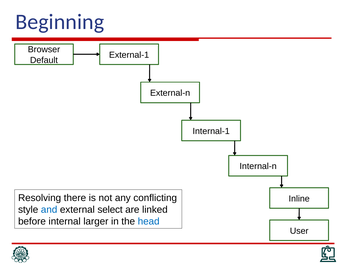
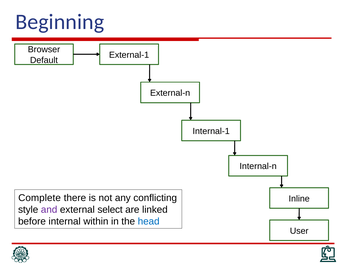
Resolving: Resolving -> Complete
and colour: blue -> purple
larger: larger -> within
